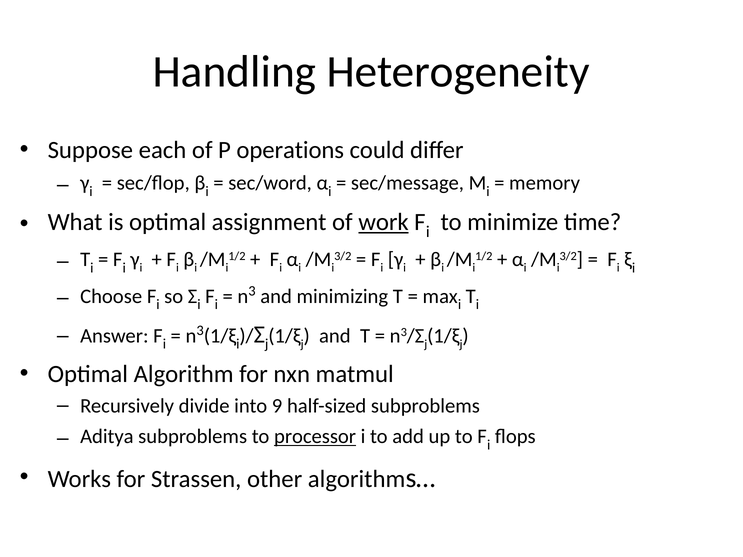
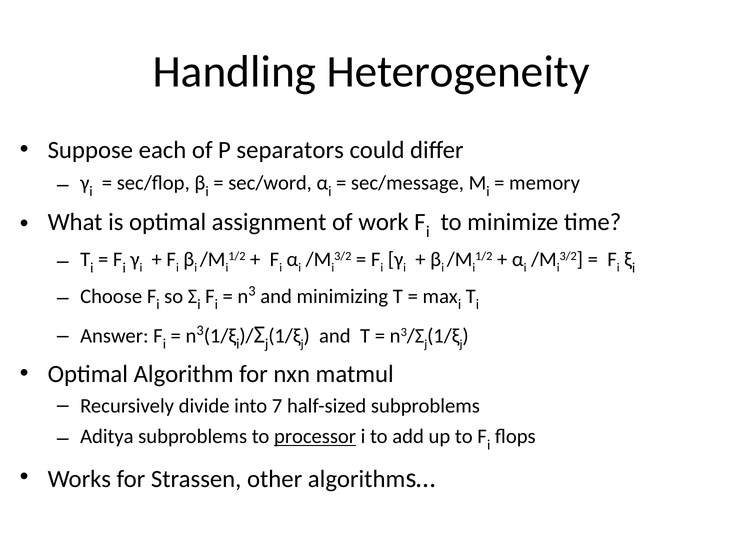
operations: operations -> separators
work underline: present -> none
9: 9 -> 7
